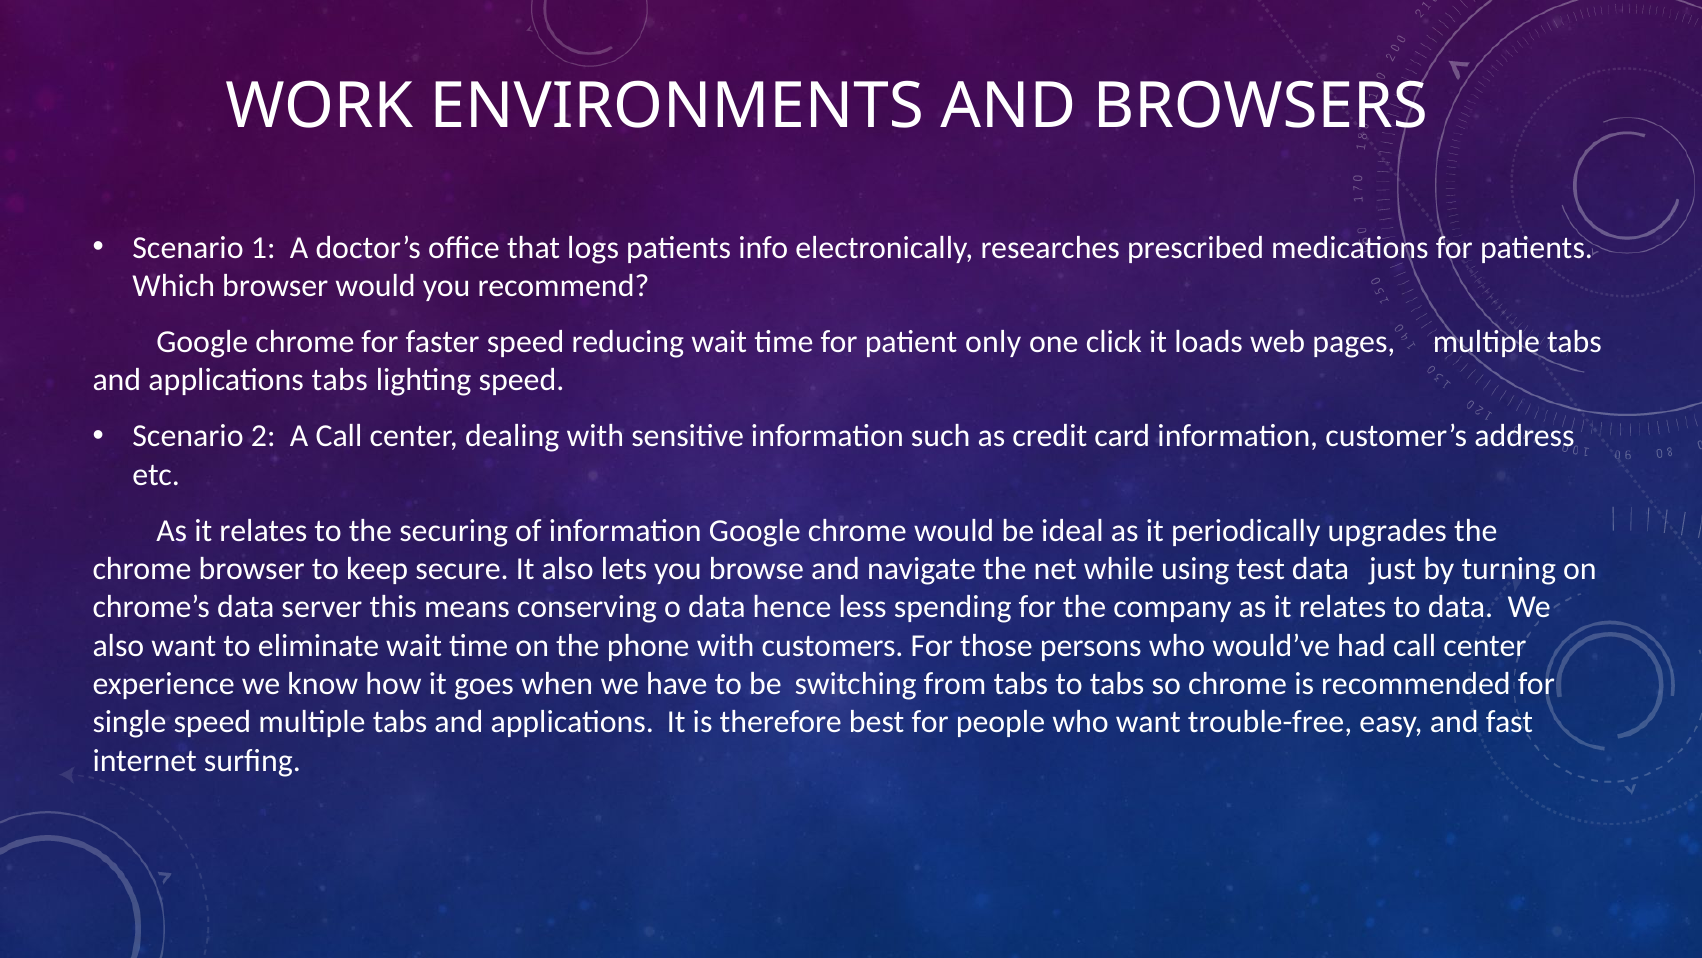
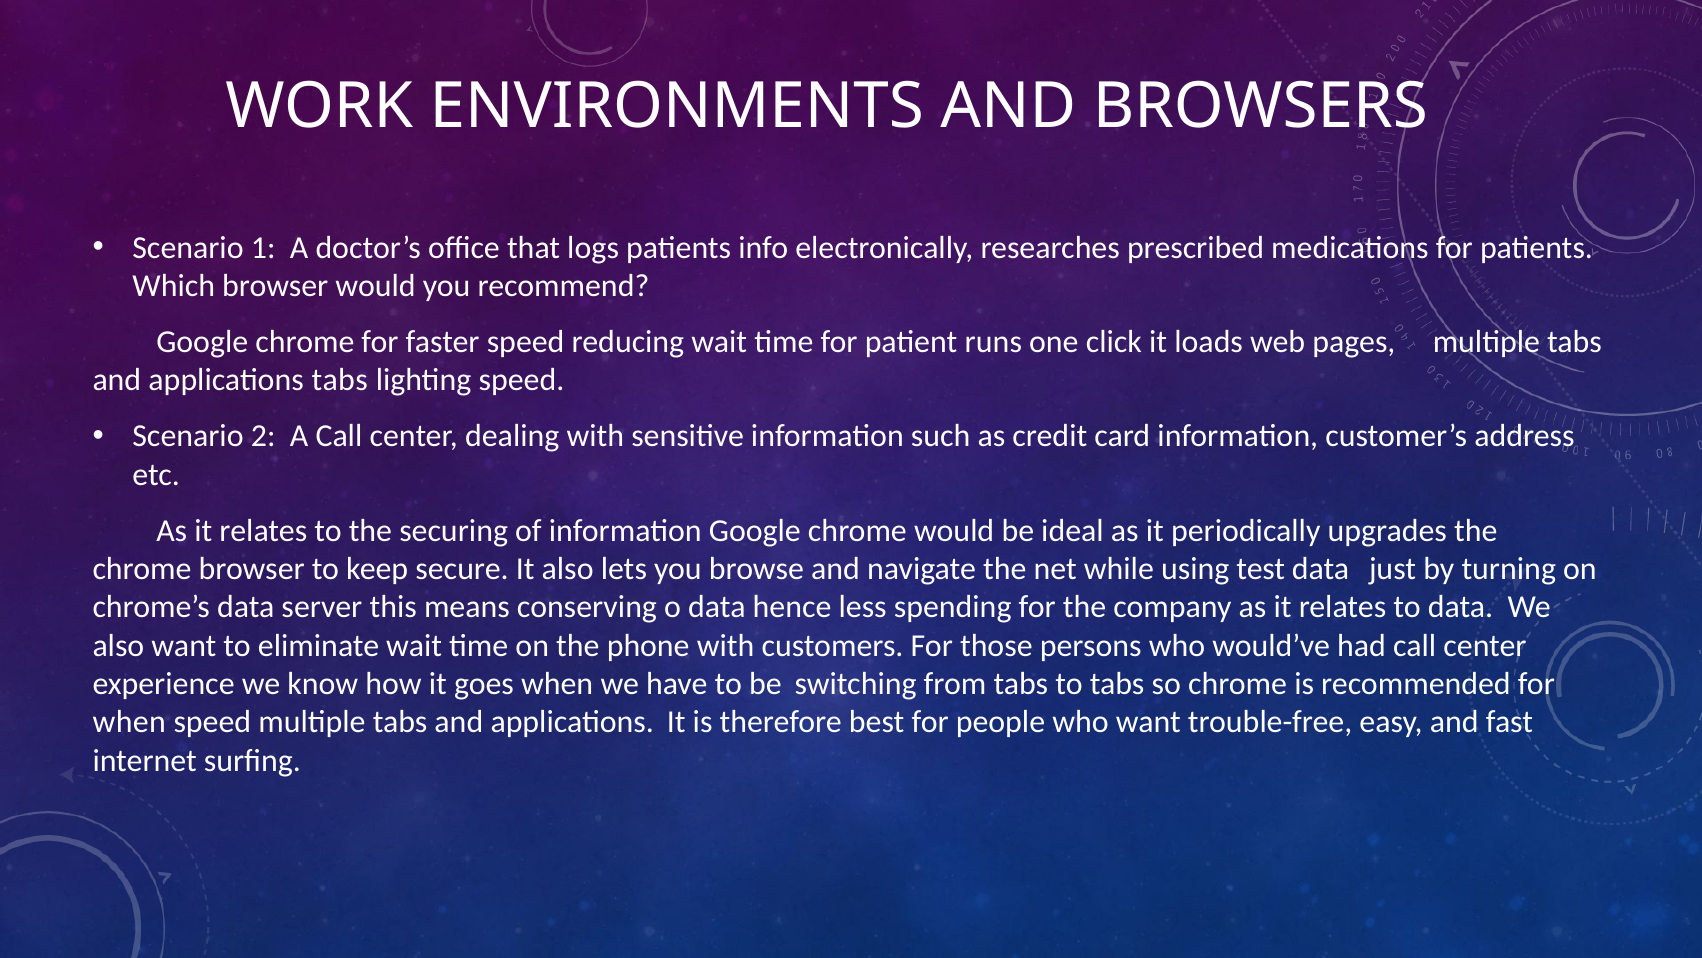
only: only -> runs
single at (129, 722): single -> when
